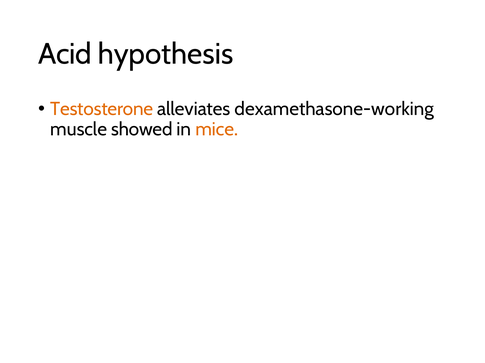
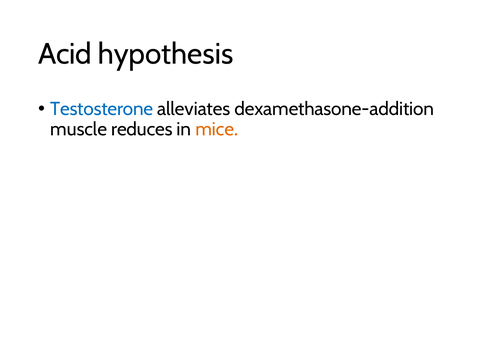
Testosterone colour: orange -> blue
dexamethasone-working: dexamethasone-working -> dexamethasone-addition
showed: showed -> reduces
